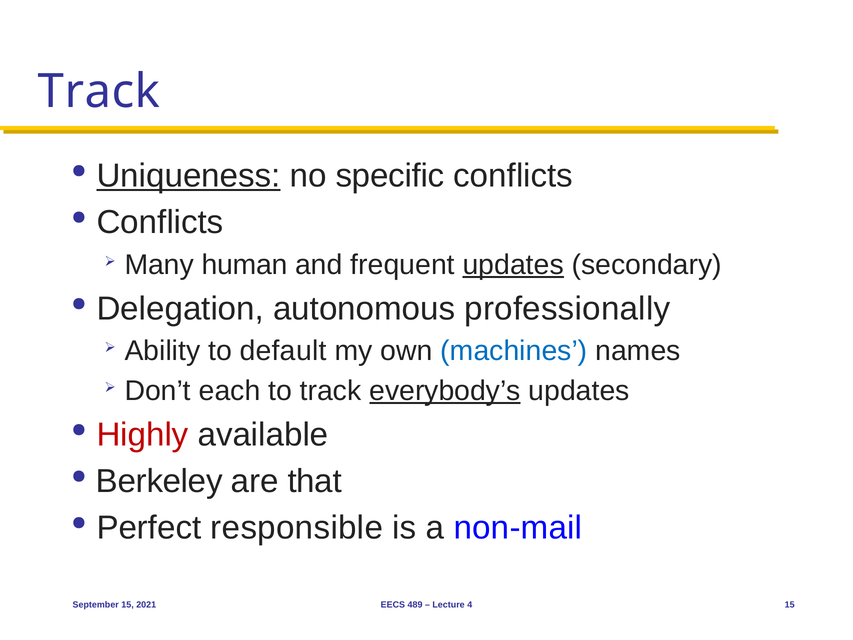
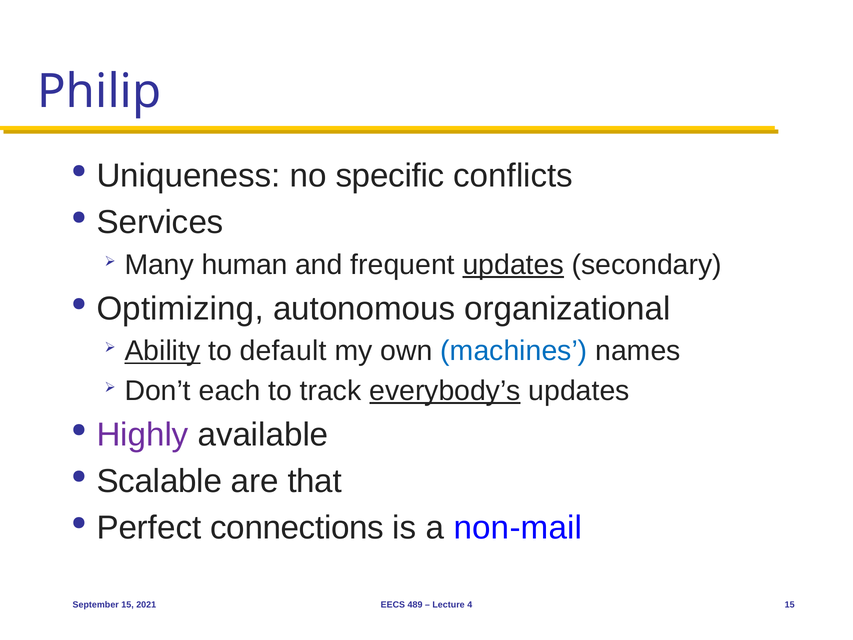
Track at (99, 91): Track -> Philip
Uniqueness underline: present -> none
Conflicts at (160, 222): Conflicts -> Services
Delegation: Delegation -> Optimizing
professionally: professionally -> organizational
Ability underline: none -> present
Highly colour: red -> purple
Berkeley: Berkeley -> Scalable
responsible: responsible -> connections
